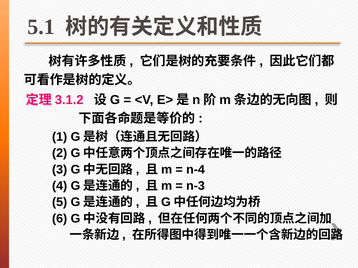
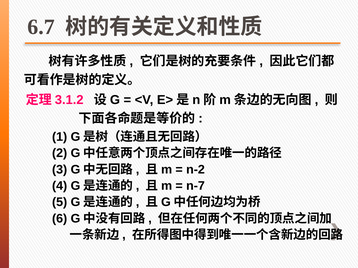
5.1: 5.1 -> 6.7
n-4: n-4 -> n-2
n-3: n-3 -> n-7
